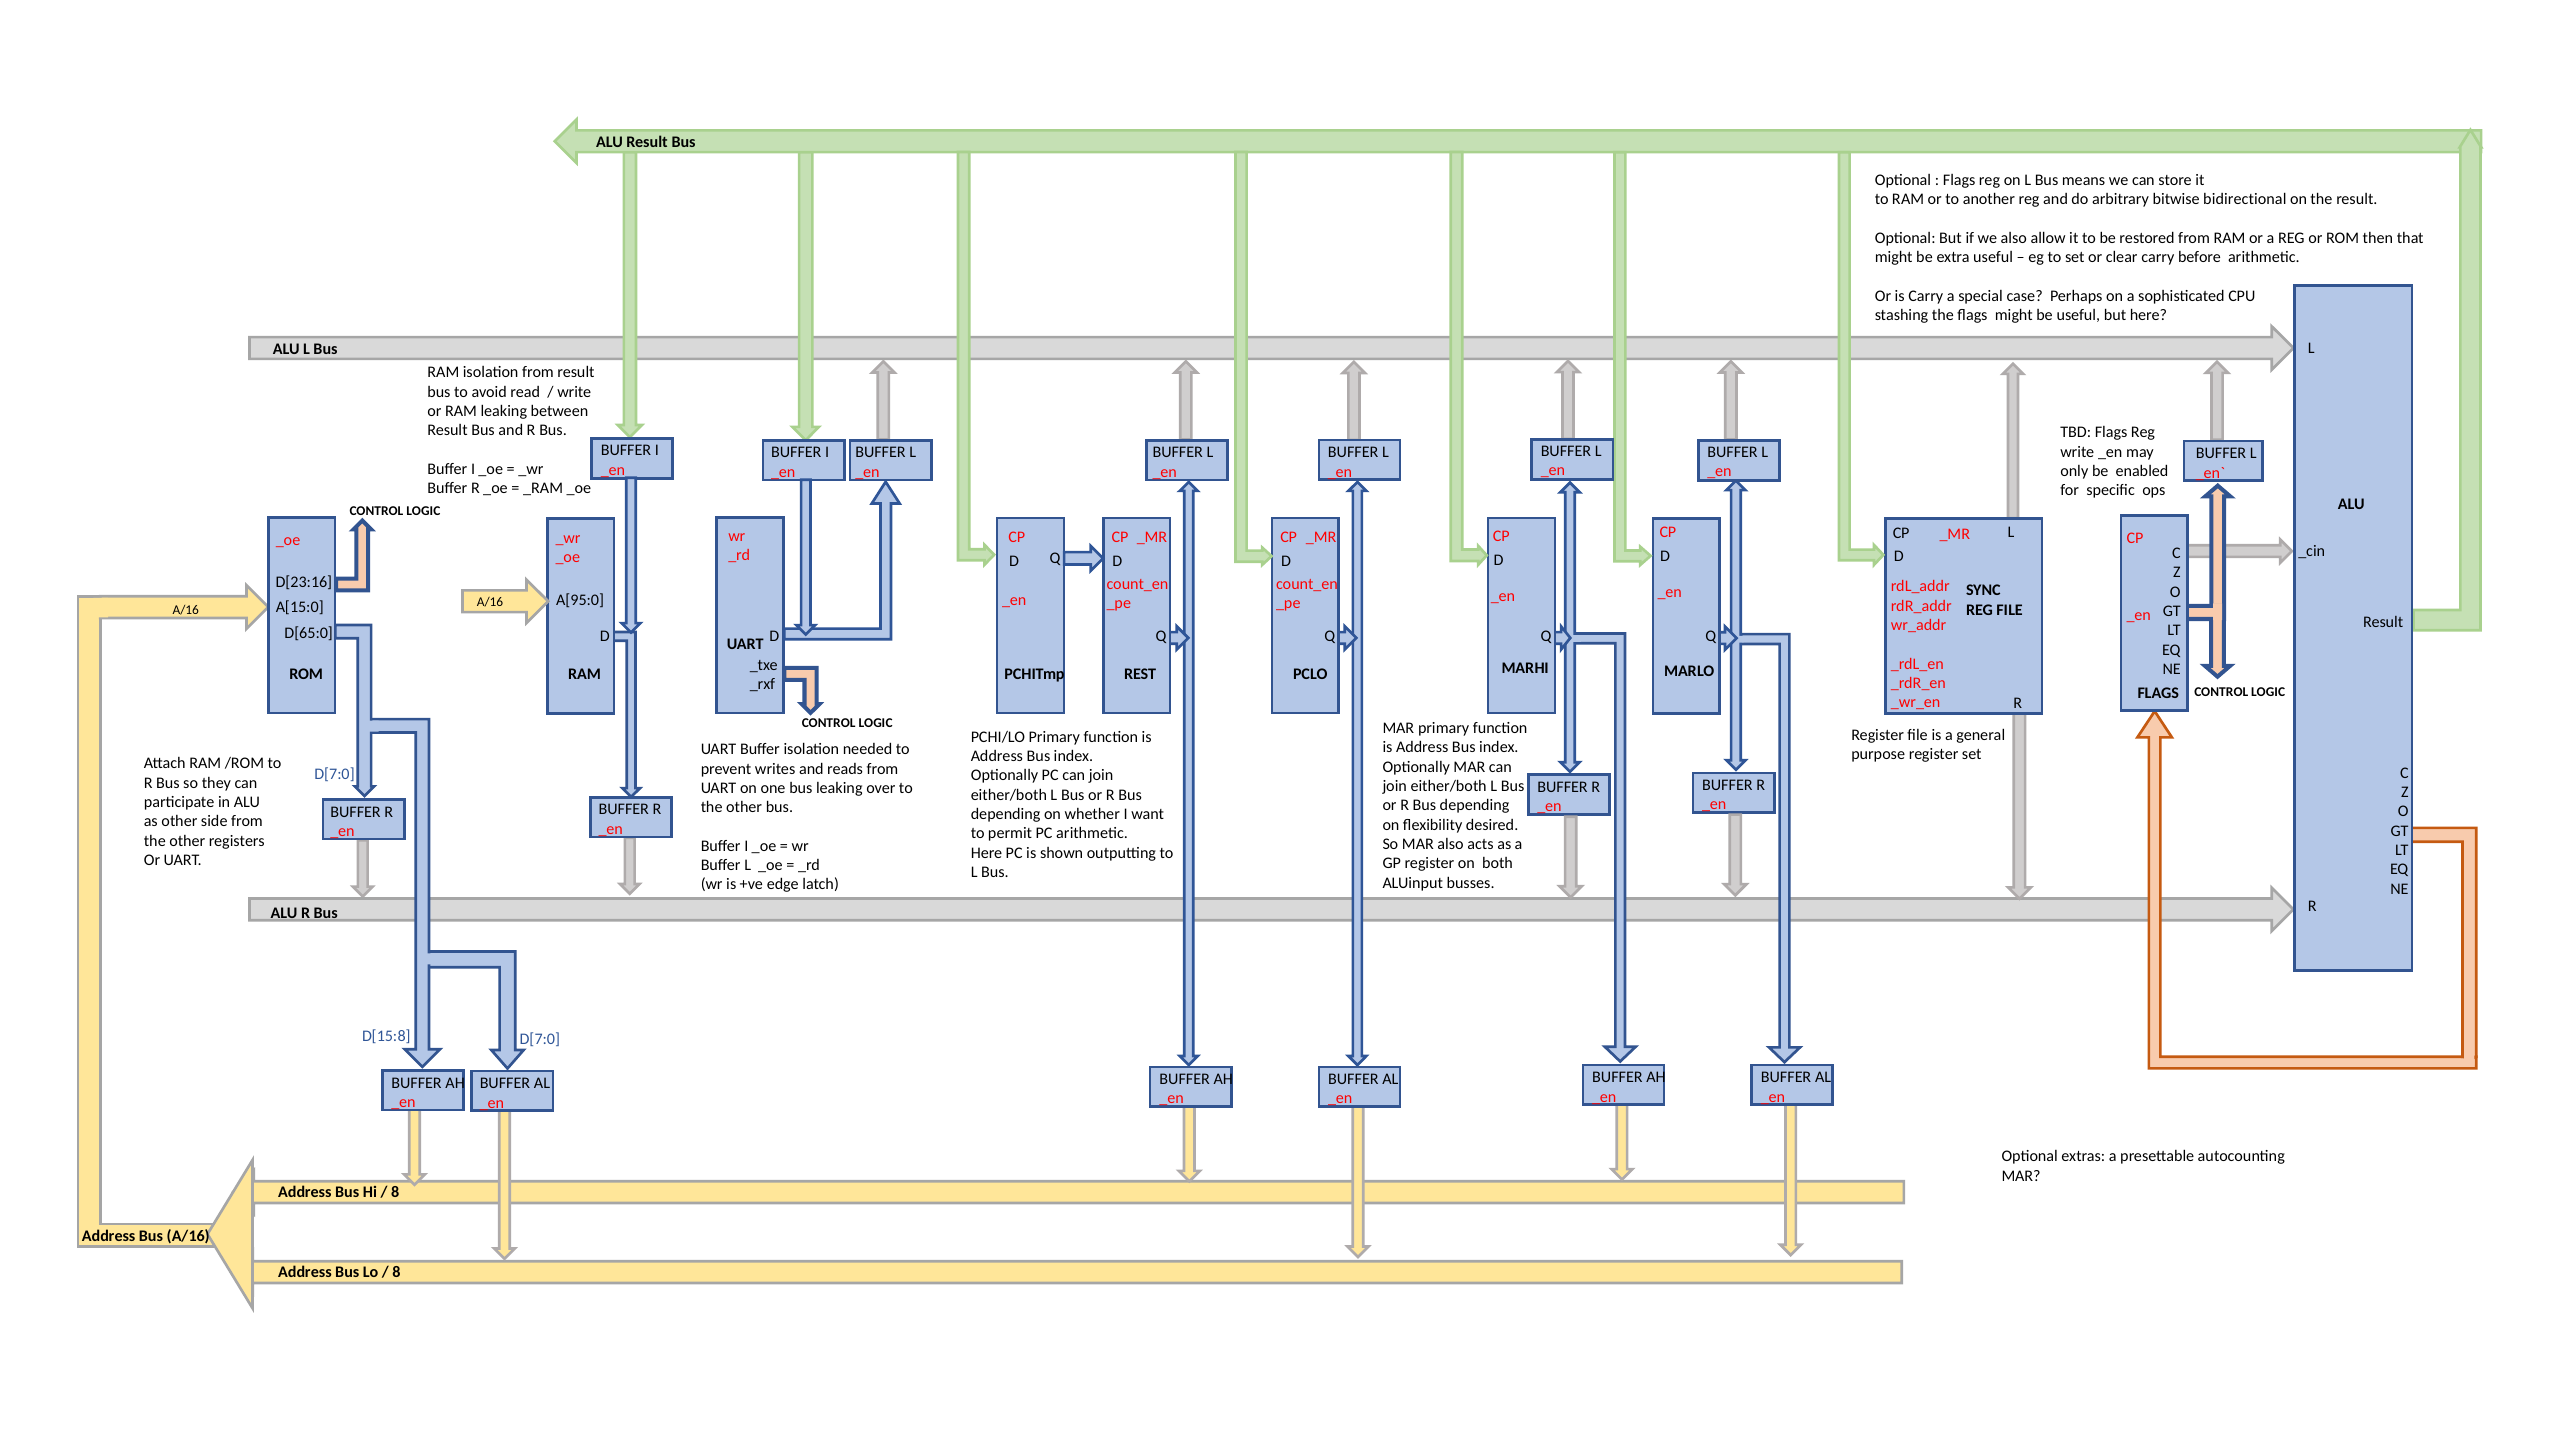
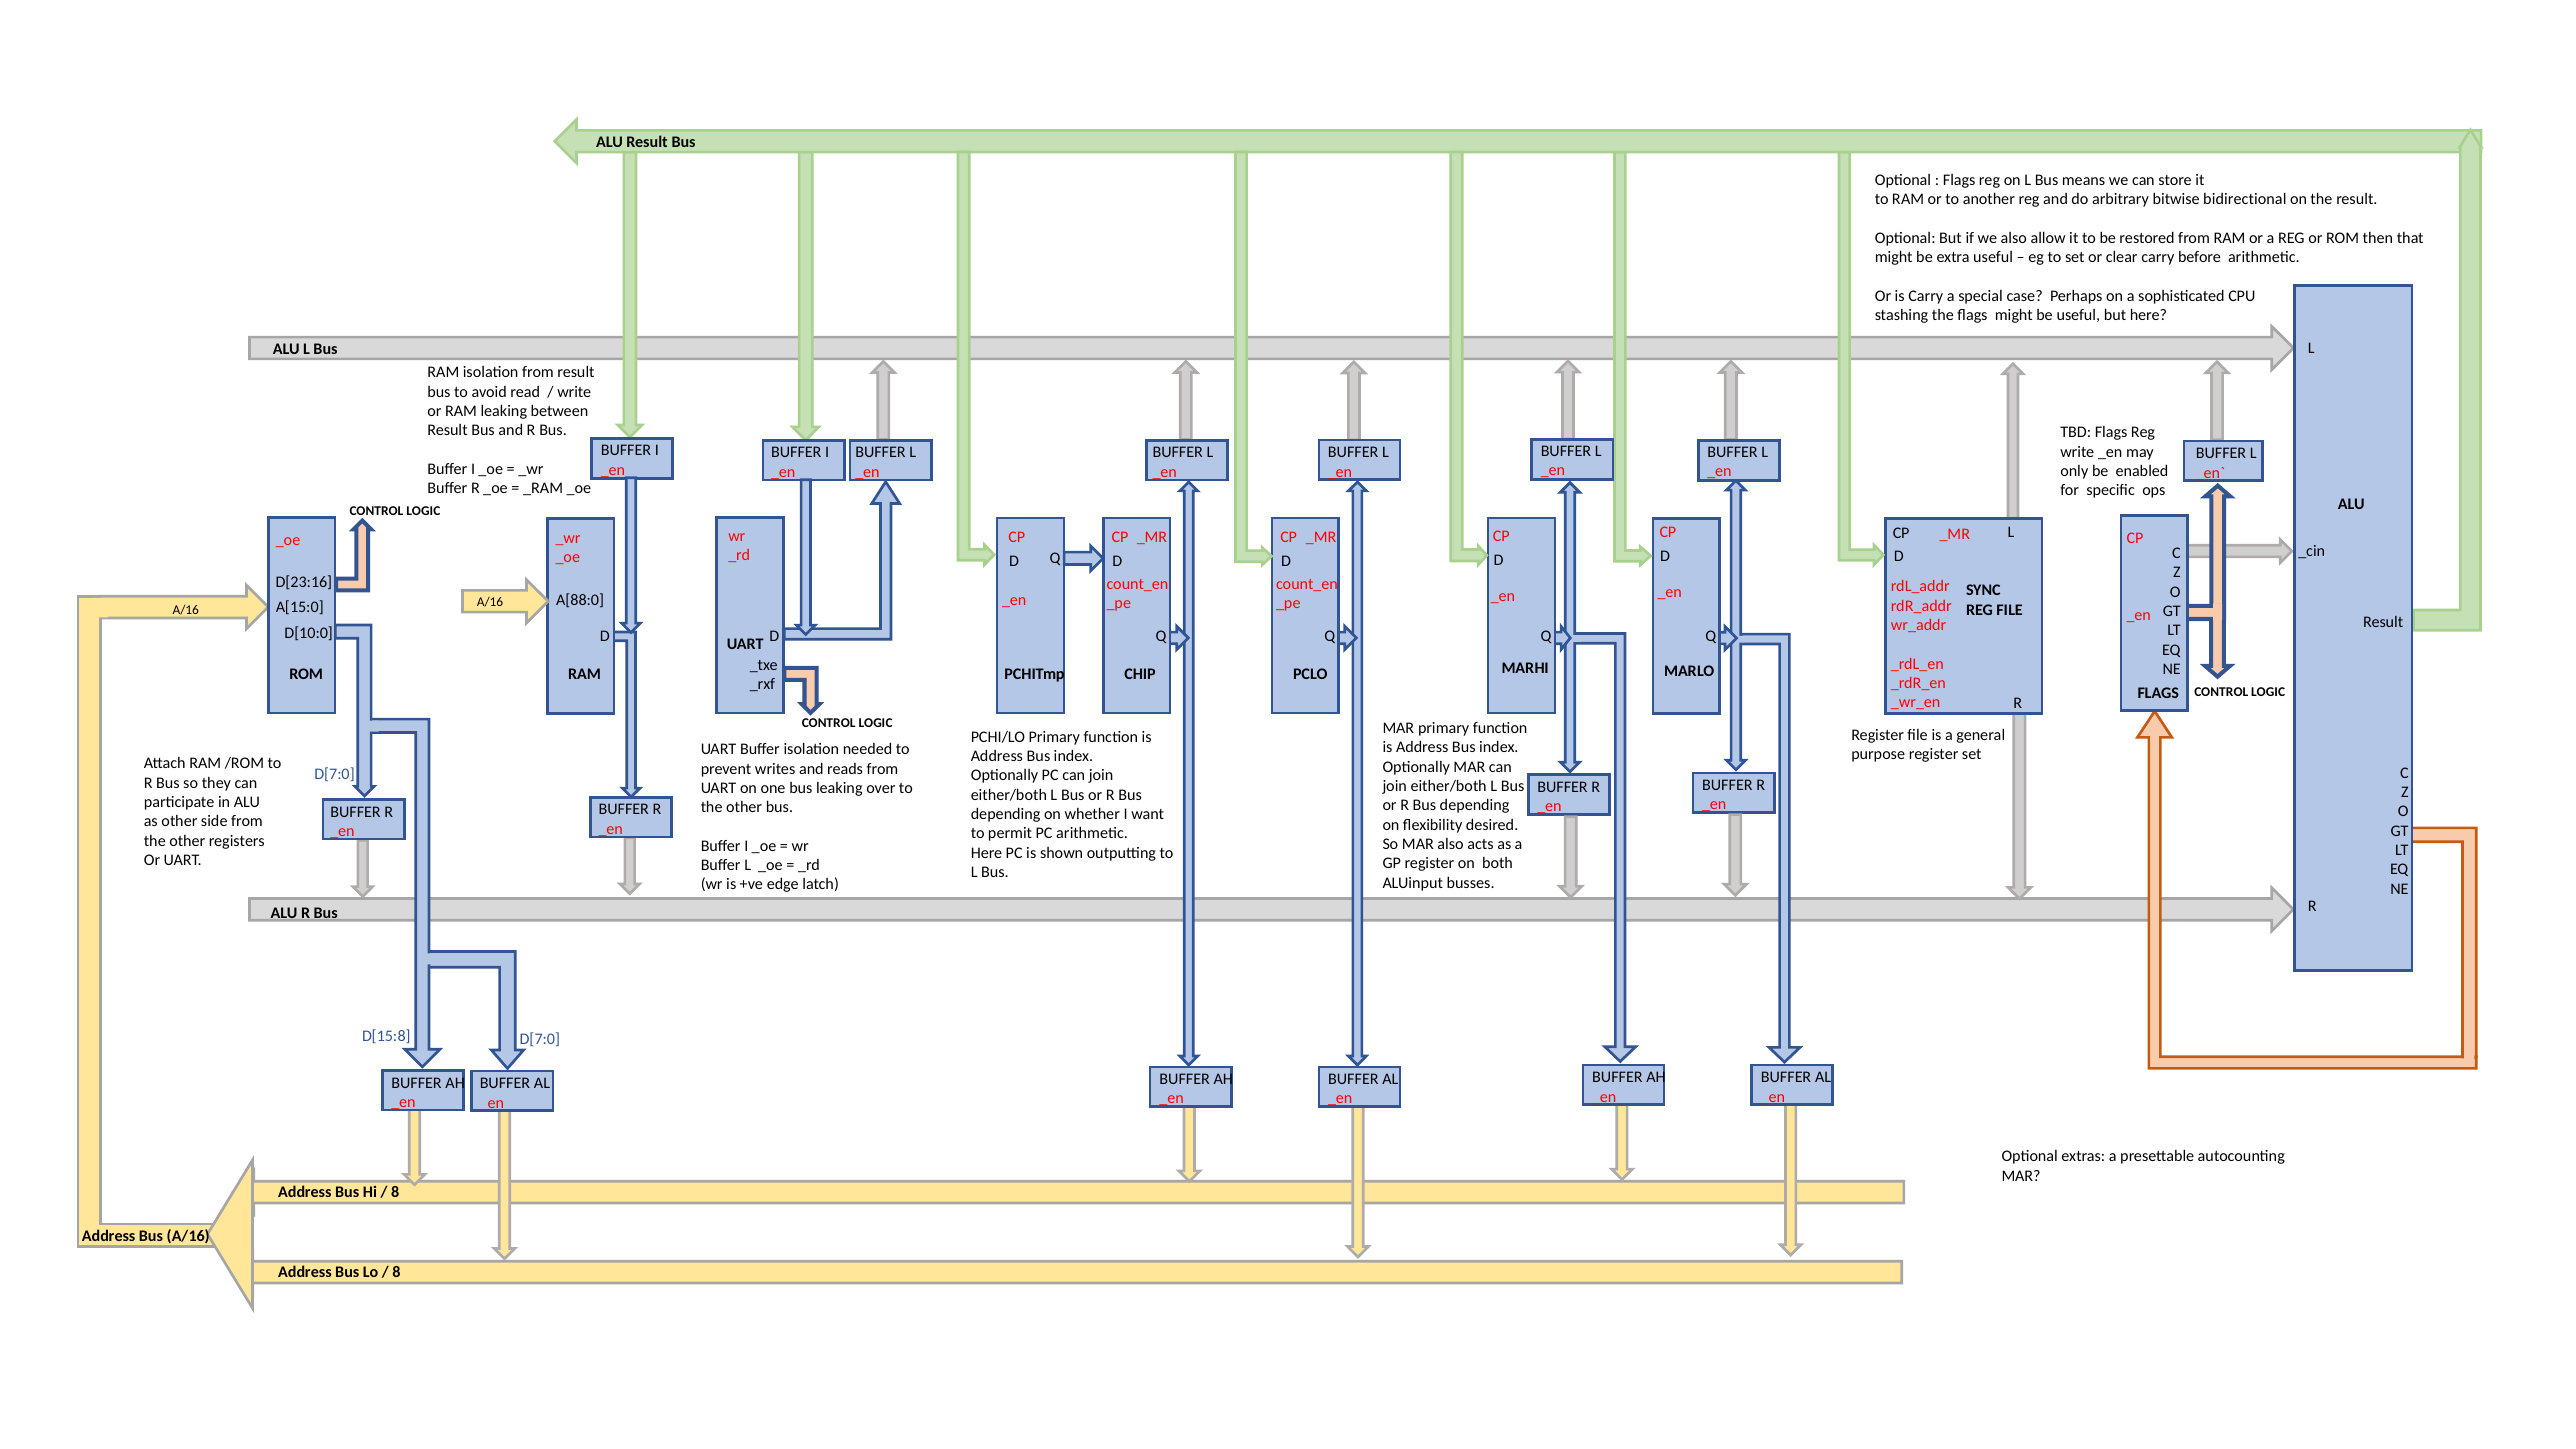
A[95:0: A[95:0 -> A[88:0
D[65:0: D[65:0 -> D[10:0
REST: REST -> CHIP
